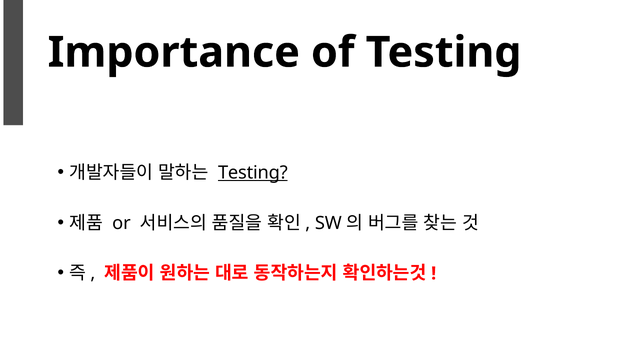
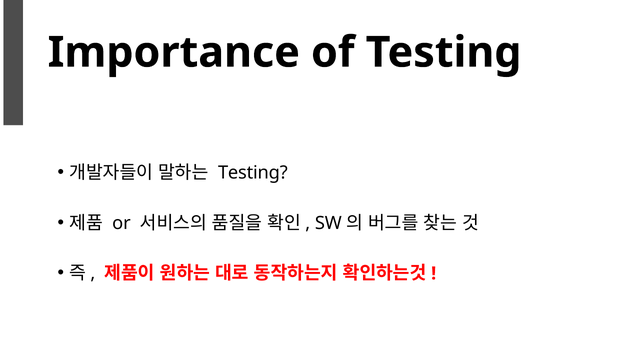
Testing at (253, 173) underline: present -> none
